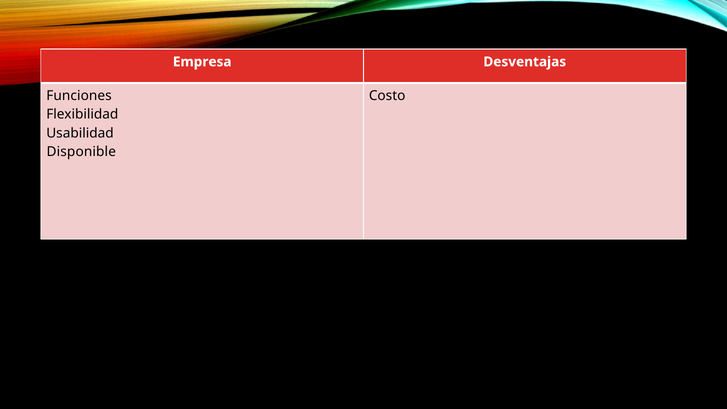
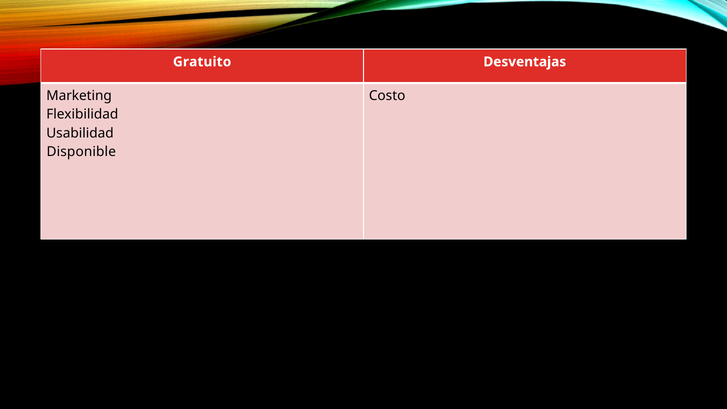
Empresa: Empresa -> Gratuito
Funciones: Funciones -> Marketing
